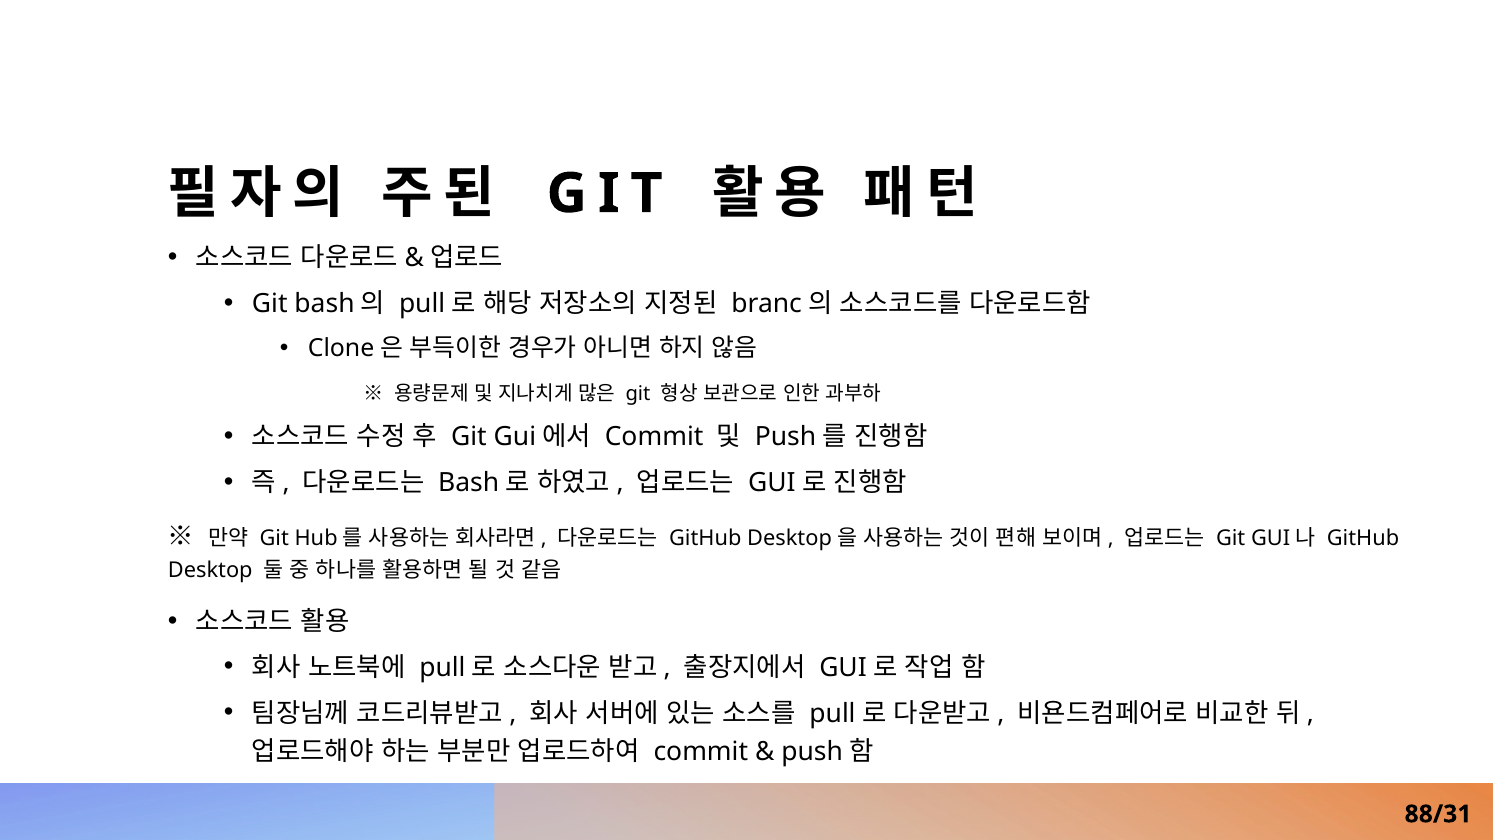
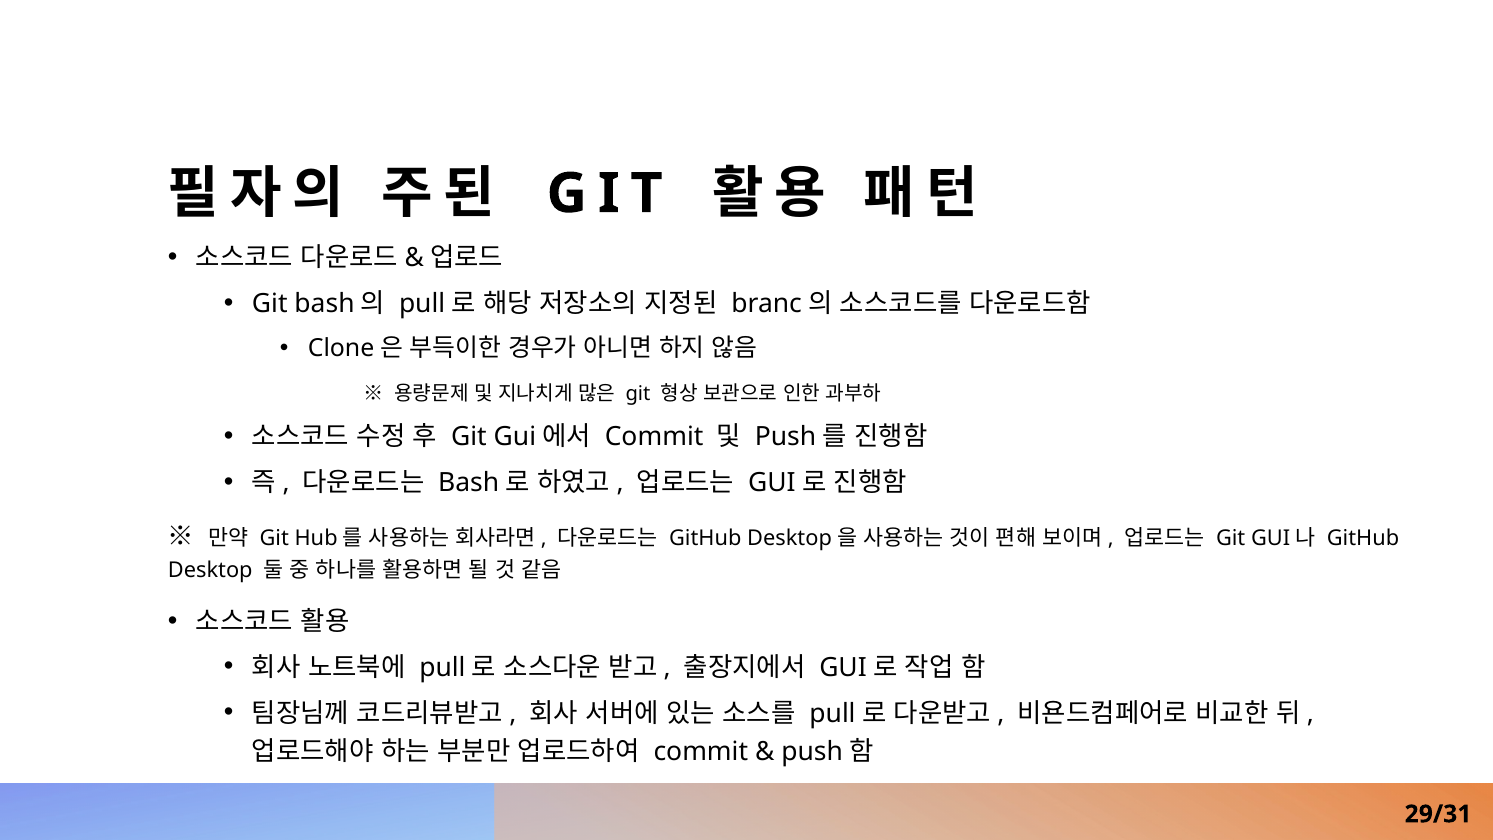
88/31: 88/31 -> 29/31
